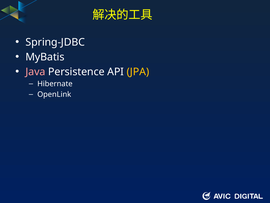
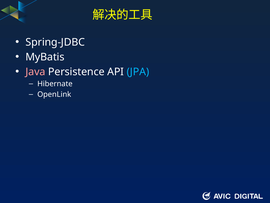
JPA colour: yellow -> light blue
